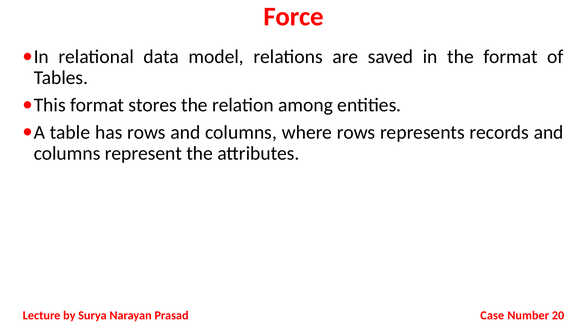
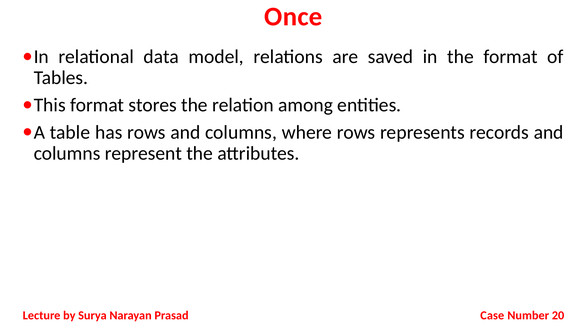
Force: Force -> Once
